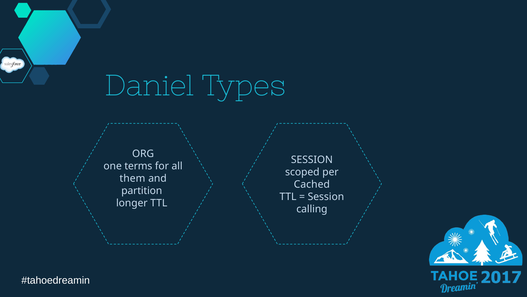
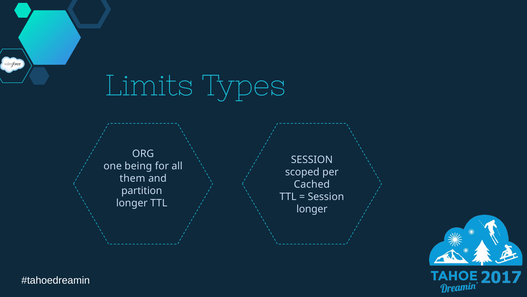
Daniel: Daniel -> Limits
terms: terms -> being
calling at (312, 209): calling -> longer
